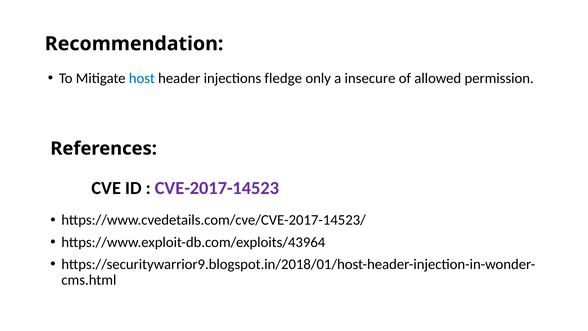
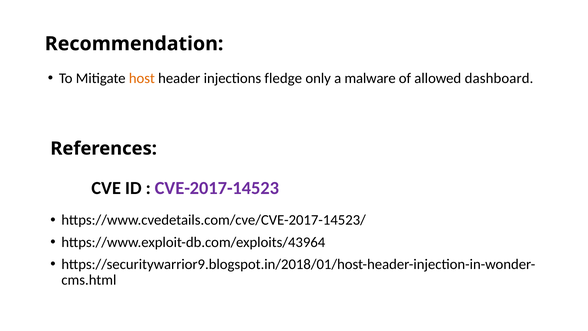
host colour: blue -> orange
insecure: insecure -> malware
permission: permission -> dashboard
